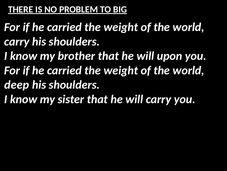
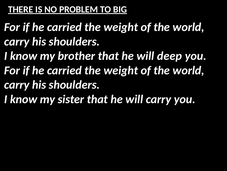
upon: upon -> deep
deep at (17, 84): deep -> carry
